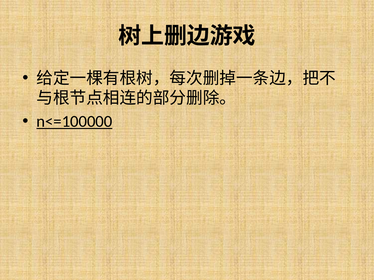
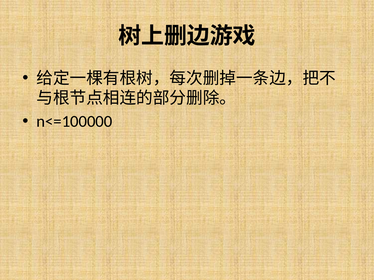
n<=100000 underline: present -> none
